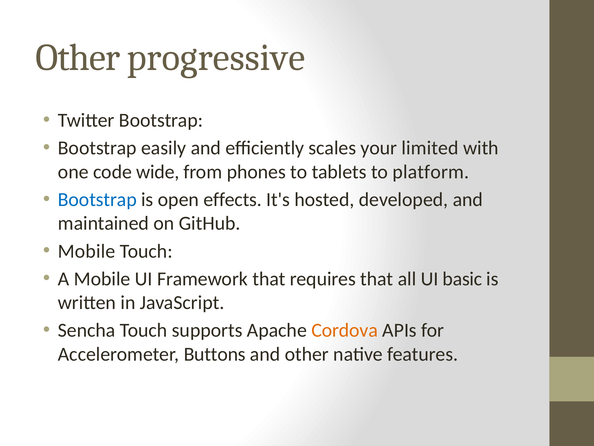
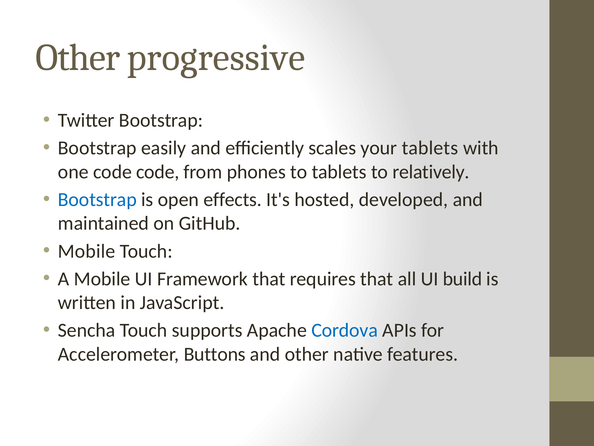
your limited: limited -> tablets
code wide: wide -> code
platform: platform -> relatively
basic: basic -> build
Cordova colour: orange -> blue
